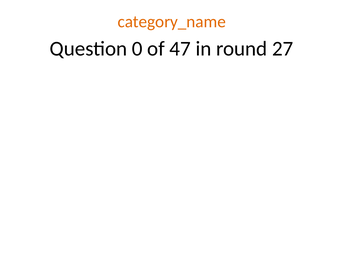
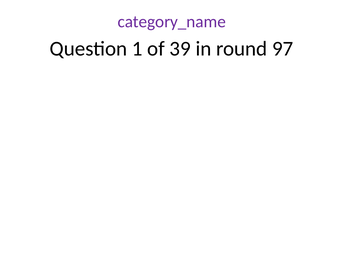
category_name colour: orange -> purple
0: 0 -> 1
47: 47 -> 39
27: 27 -> 97
